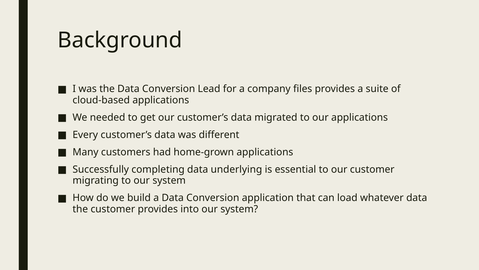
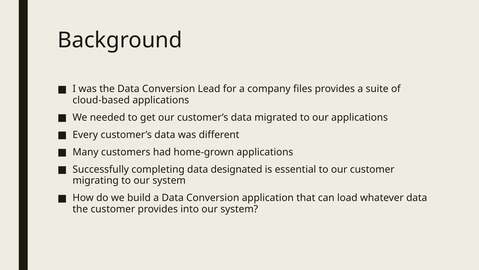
underlying: underlying -> designated
